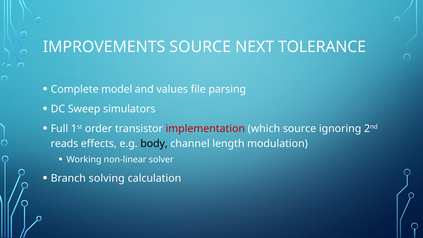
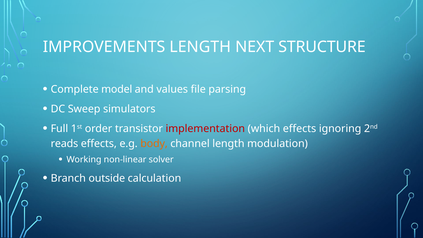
IMPROVEMENTS SOURCE: SOURCE -> LENGTH
TOLERANCE: TOLERANCE -> STRUCTURE
which source: source -> effects
body colour: black -> orange
solving: solving -> outside
